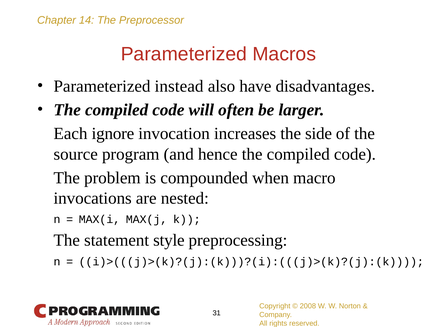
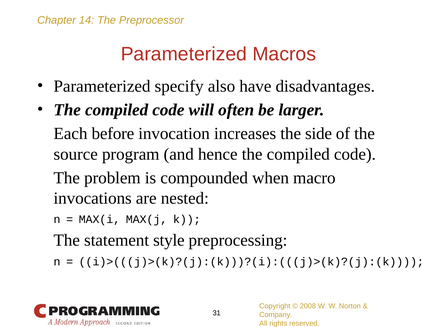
instead: instead -> specify
ignore: ignore -> before
